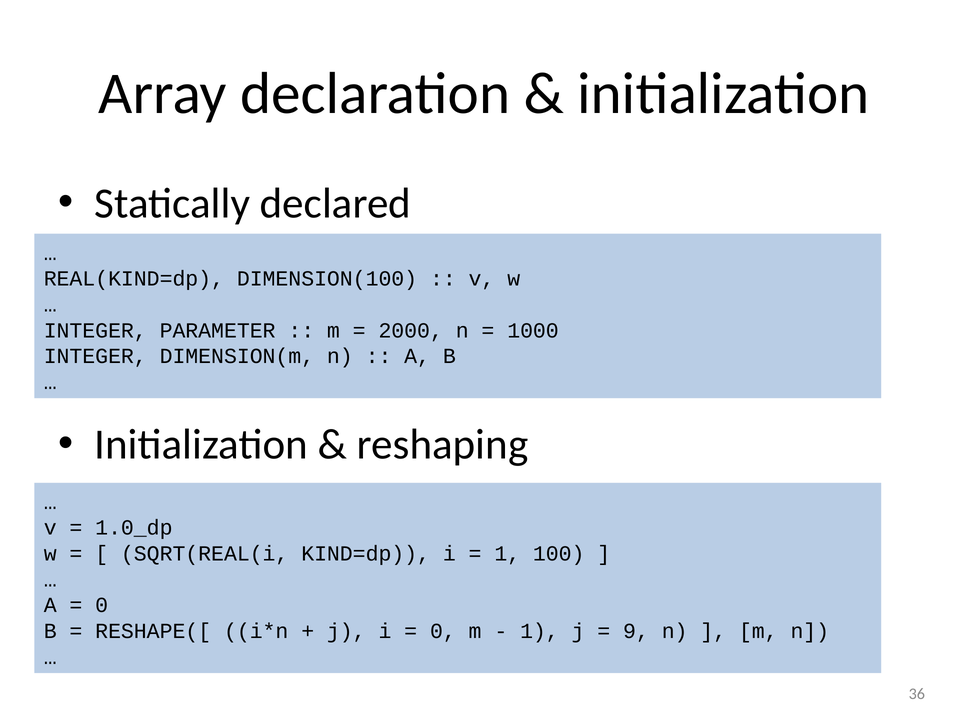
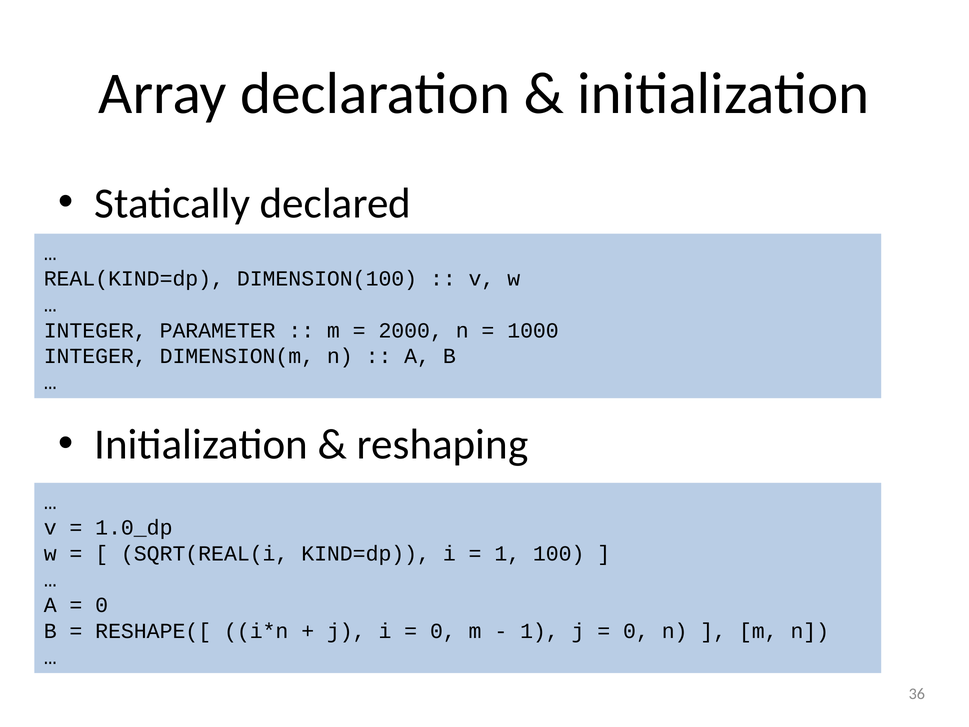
9 at (636, 631): 9 -> 0
